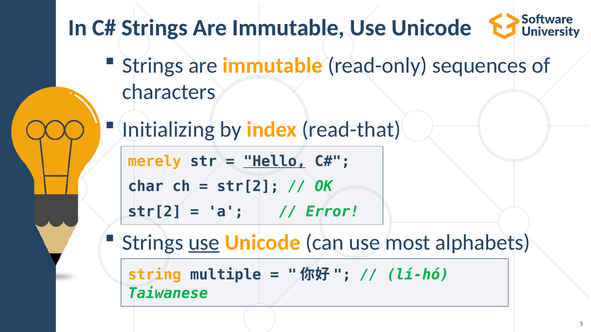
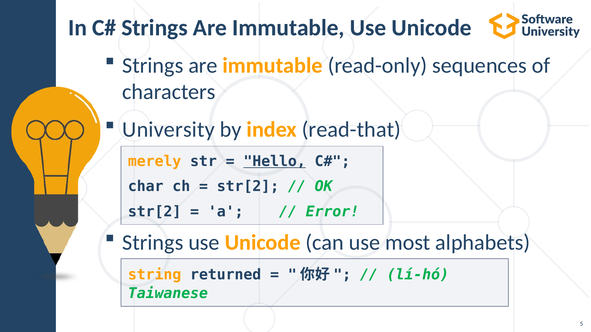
Initializing: Initializing -> University
use at (204, 243) underline: present -> none
multiple: multiple -> returned
